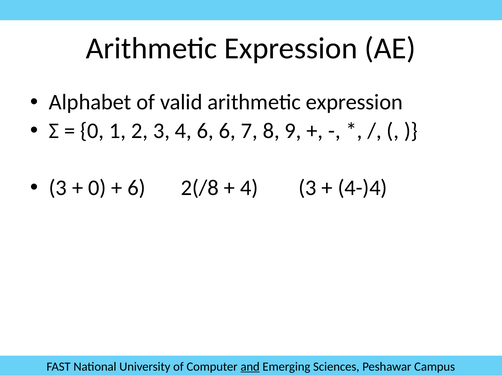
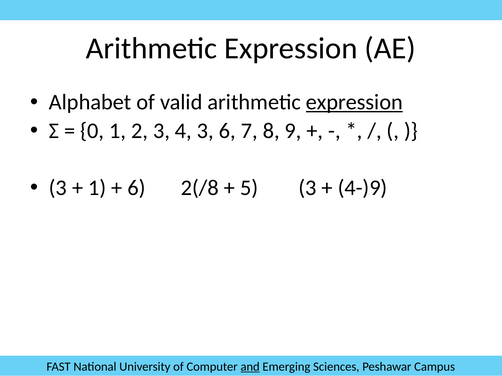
expression at (354, 102) underline: none -> present
4 6: 6 -> 3
0 at (97, 188): 0 -> 1
4 at (249, 188): 4 -> 5
4-)4: 4-)4 -> 4-)9
